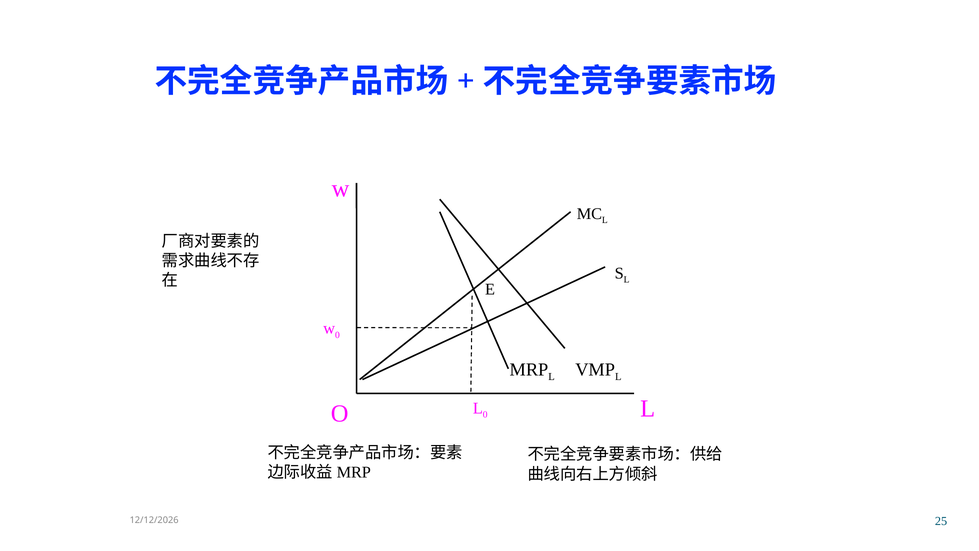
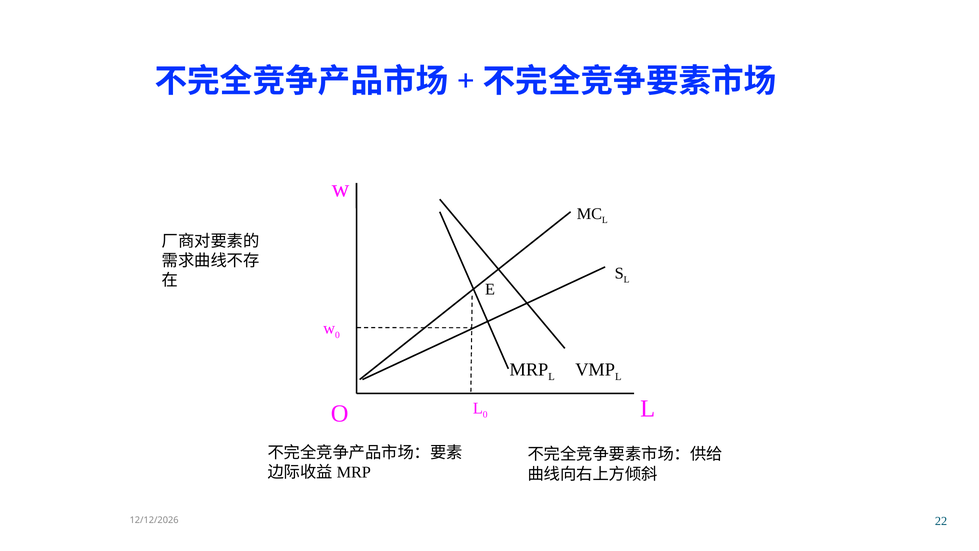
25: 25 -> 22
